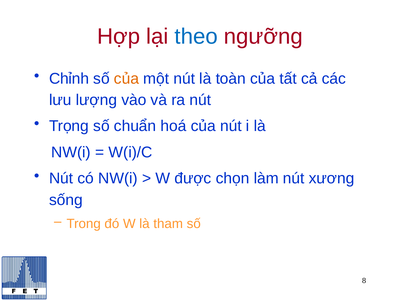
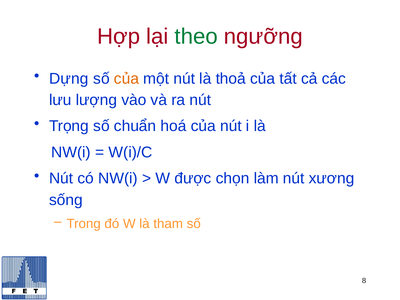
theo colour: blue -> green
Chỉnh: Chỉnh -> Dựng
toàn: toàn -> thoả
